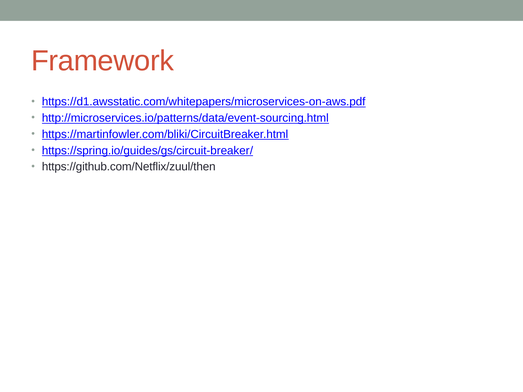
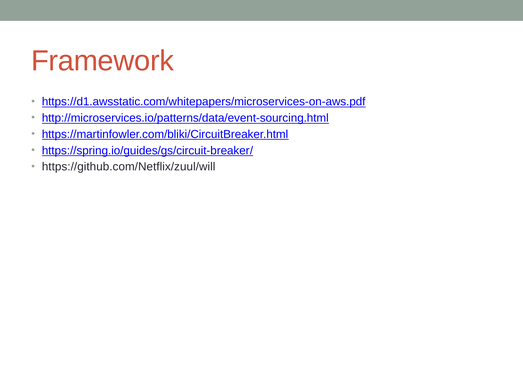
https://github.com/Netflix/zuul/then: https://github.com/Netflix/zuul/then -> https://github.com/Netflix/zuul/will
